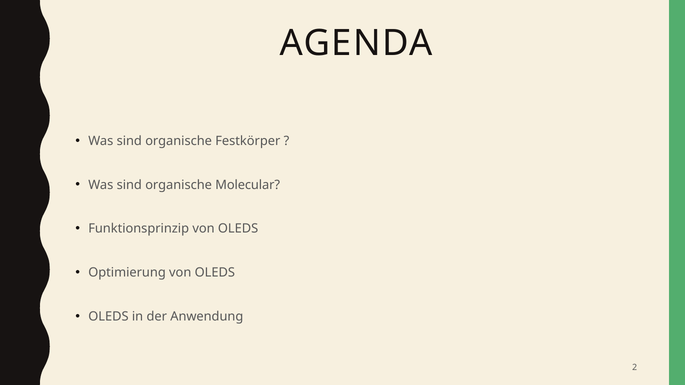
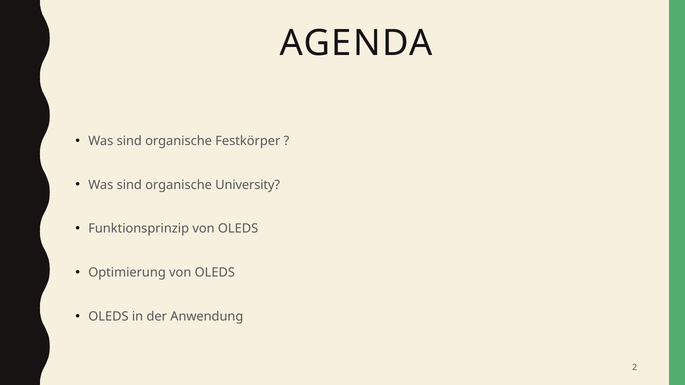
Molecular: Molecular -> University
